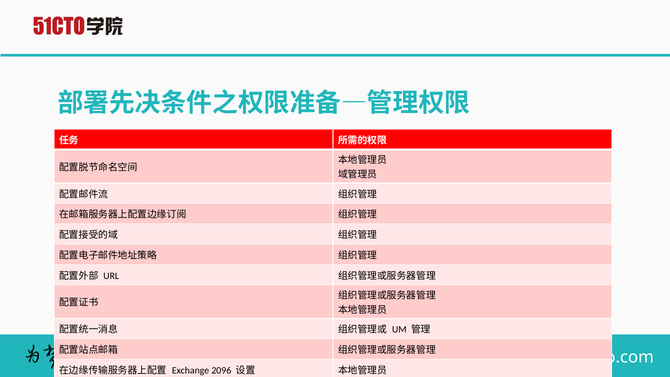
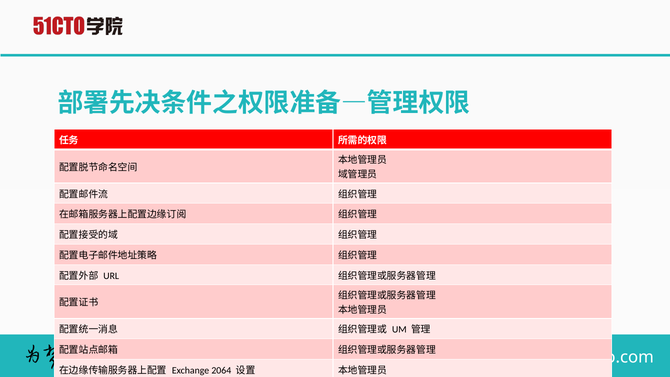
2096: 2096 -> 2064
